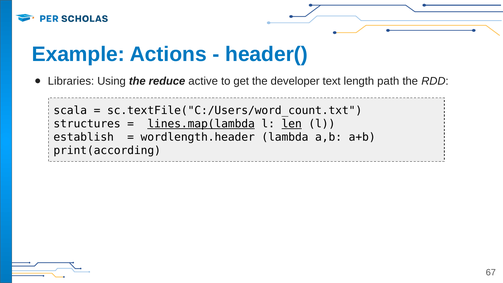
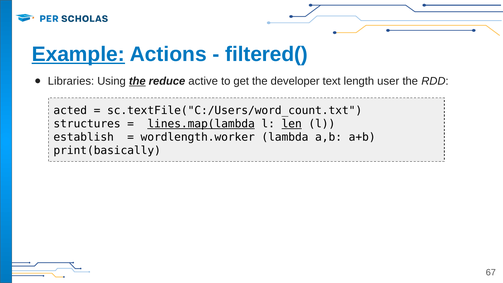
Example underline: none -> present
header(: header( -> filtered(
the at (137, 81) underline: none -> present
path: path -> user
scala: scala -> acted
wordlength.header: wordlength.header -> wordlength.worker
print(according: print(according -> print(basically
